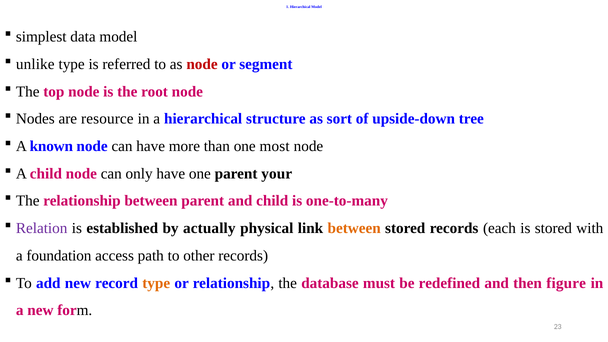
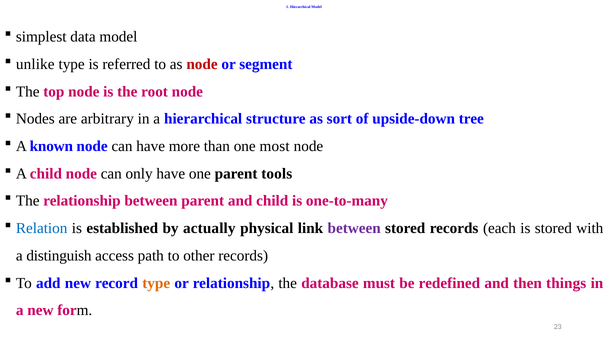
resource: resource -> arbitrary
your: your -> tools
Relation colour: purple -> blue
between at (354, 228) colour: orange -> purple
foundation: foundation -> distinguish
figure: figure -> things
